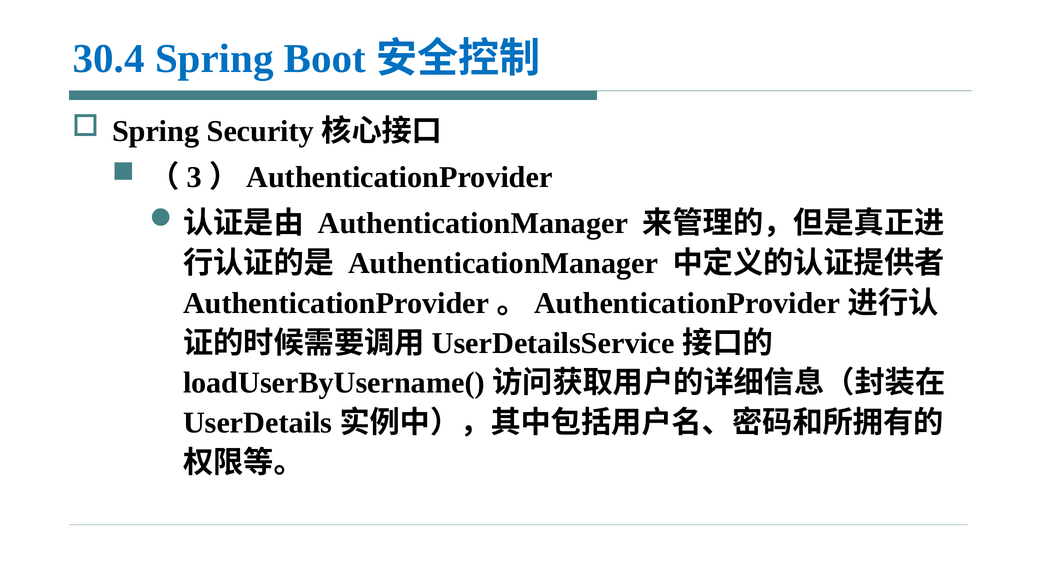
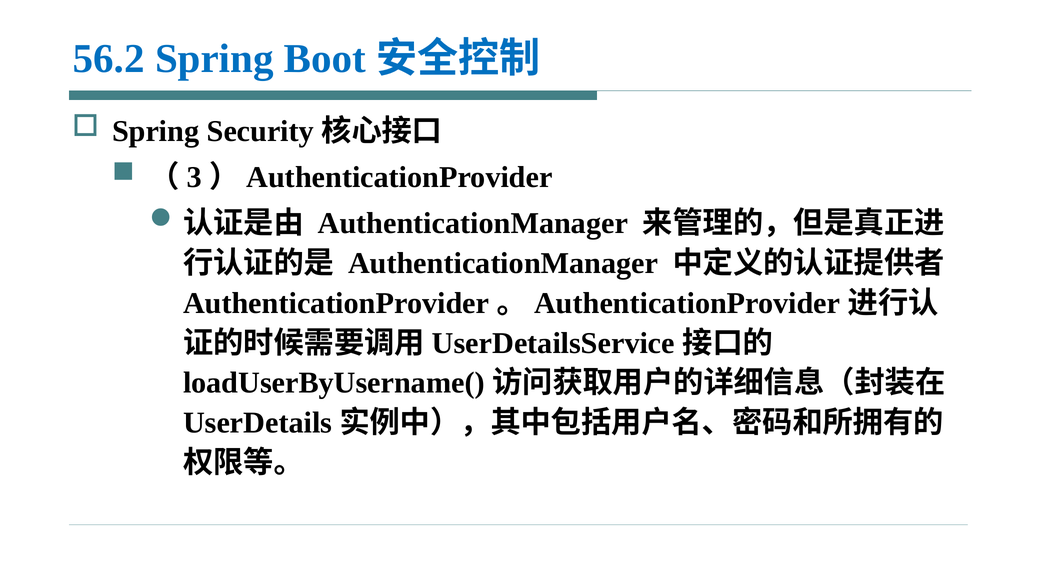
30.4: 30.4 -> 56.2
